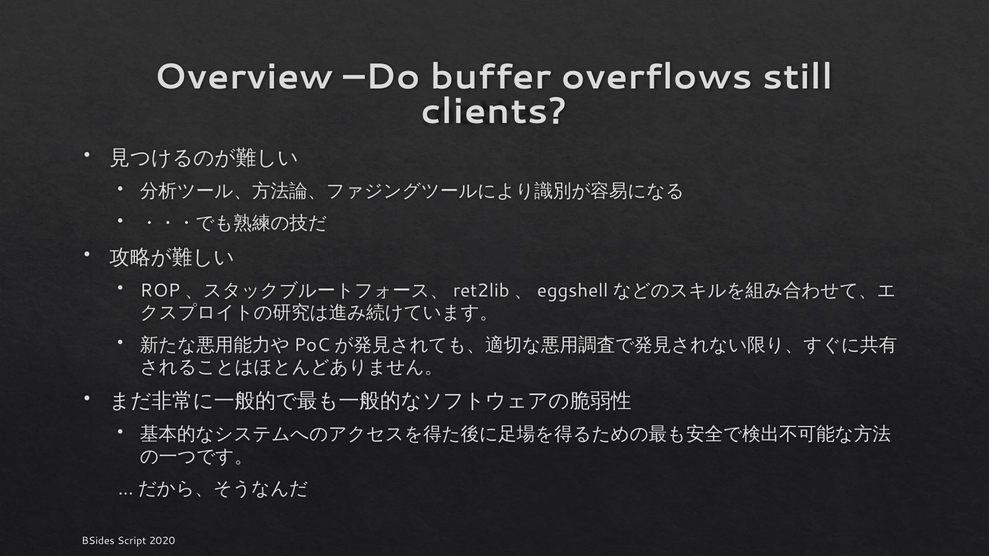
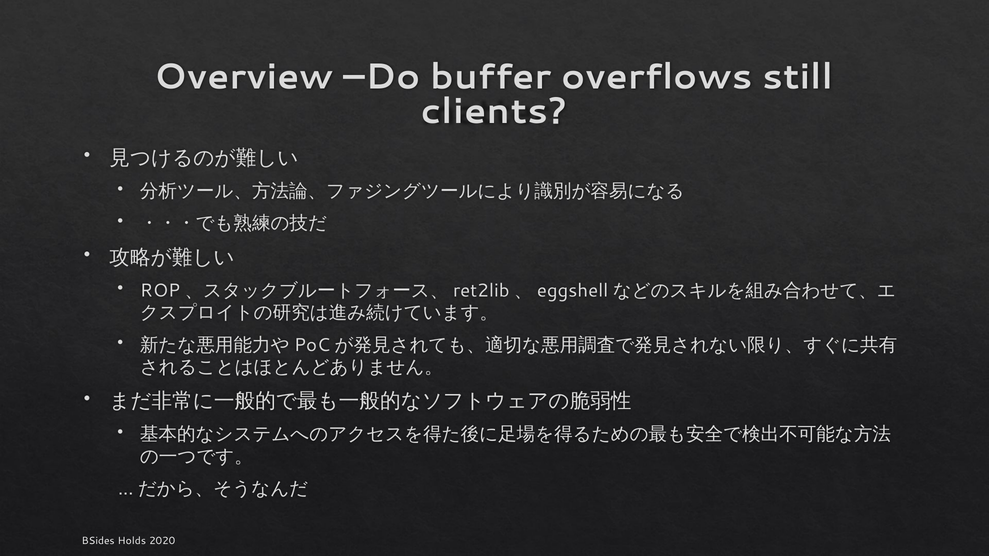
Script: Script -> Holds
